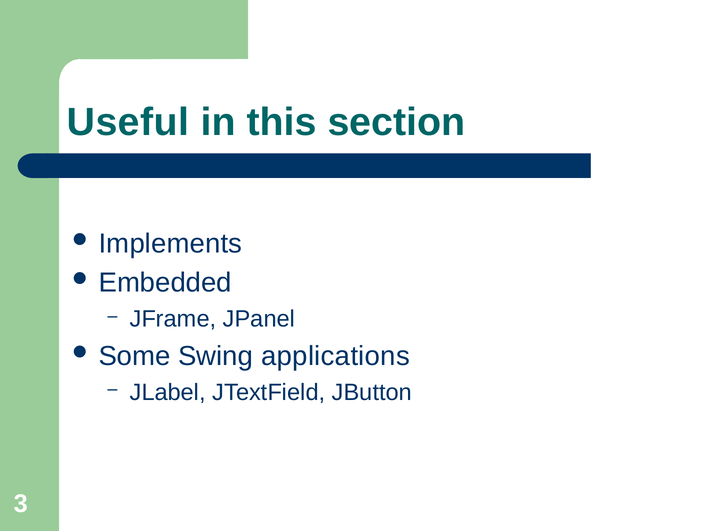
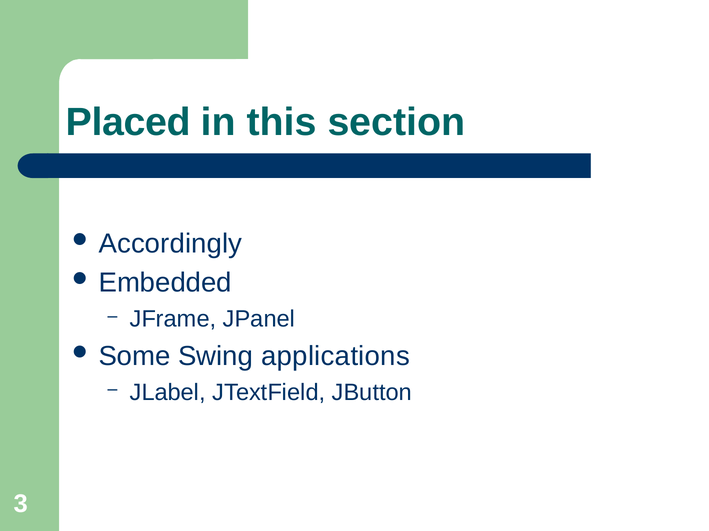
Useful: Useful -> Placed
Implements: Implements -> Accordingly
